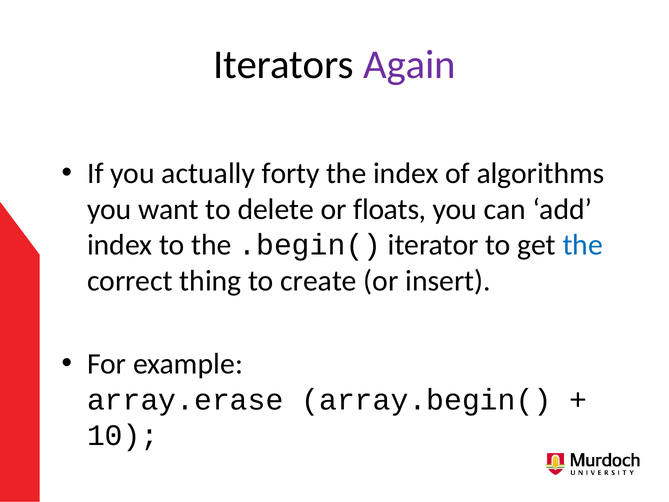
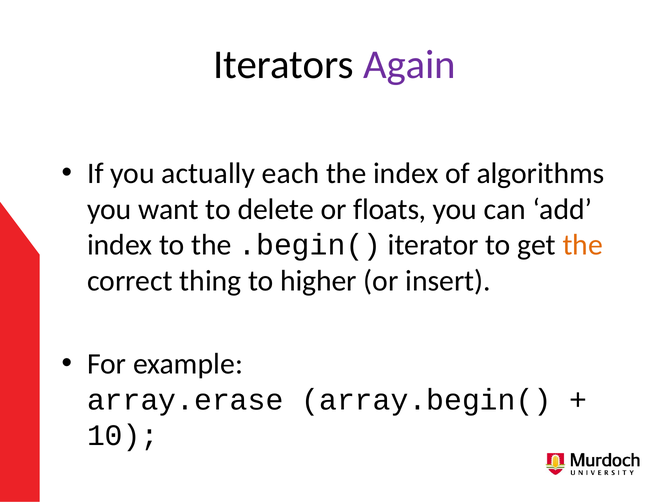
forty: forty -> each
the at (583, 245) colour: blue -> orange
create: create -> higher
